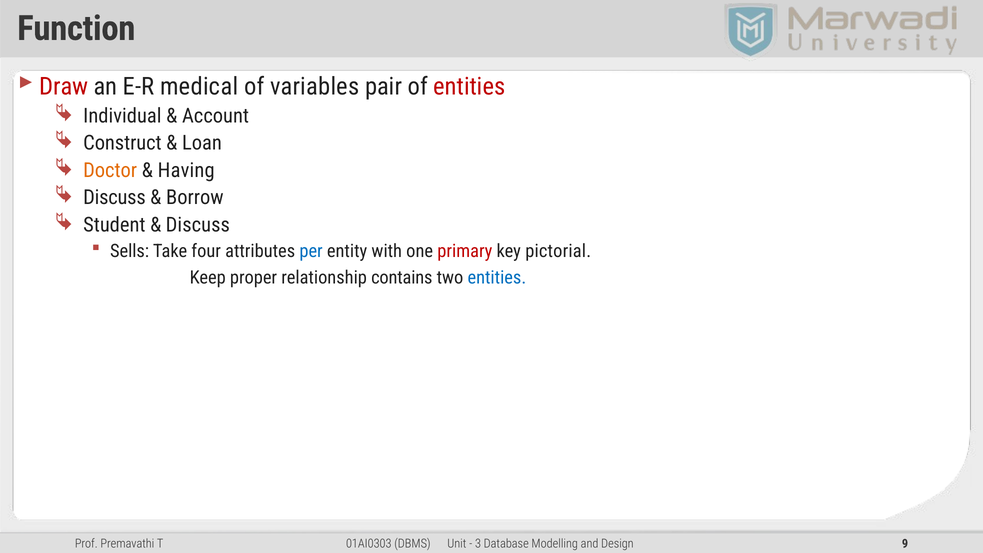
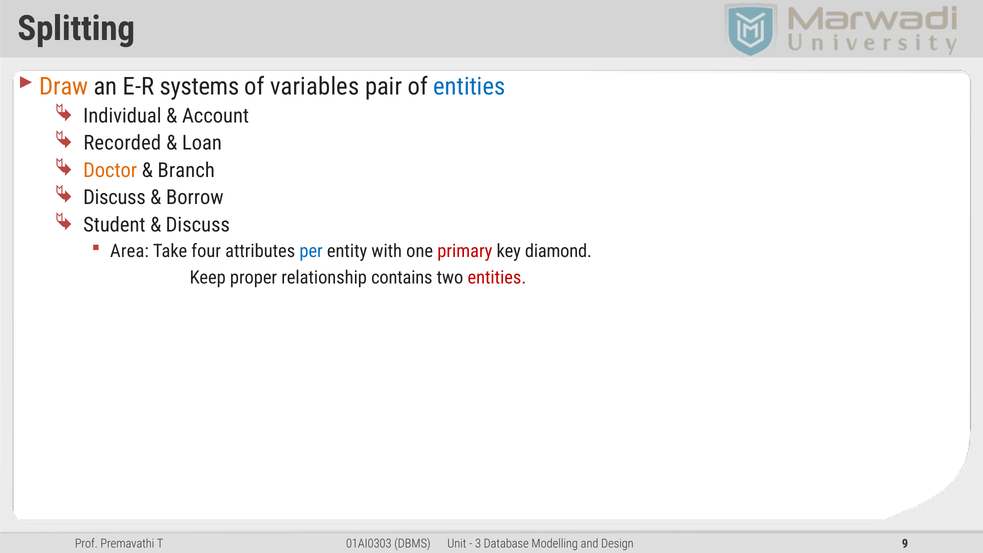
Function: Function -> Splitting
Draw colour: red -> orange
medical: medical -> systems
entities at (469, 86) colour: red -> blue
Construct: Construct -> Recorded
Having: Having -> Branch
Sells: Sells -> Area
pictorial: pictorial -> diamond
entities at (497, 278) colour: blue -> red
